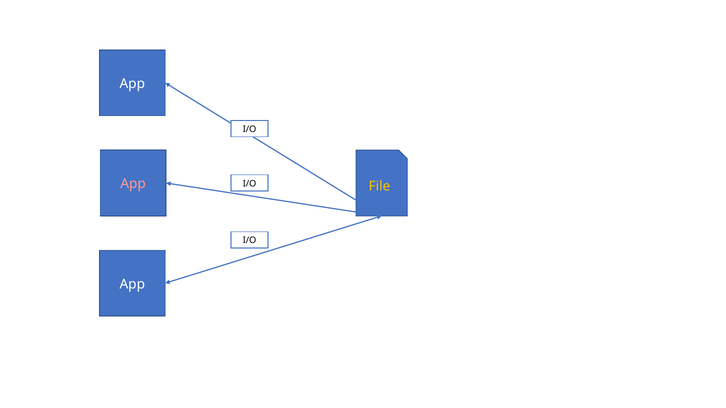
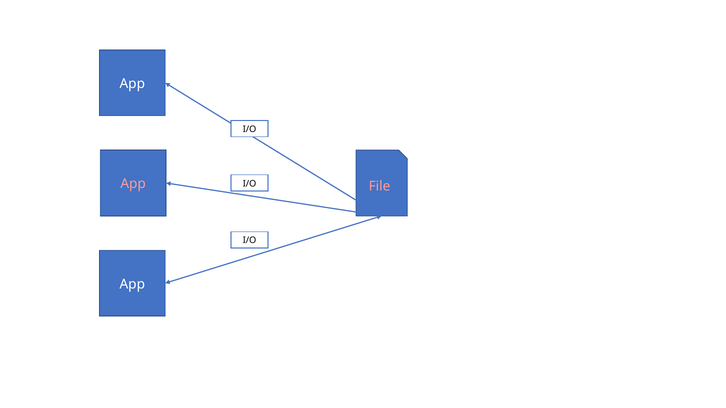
File colour: yellow -> pink
